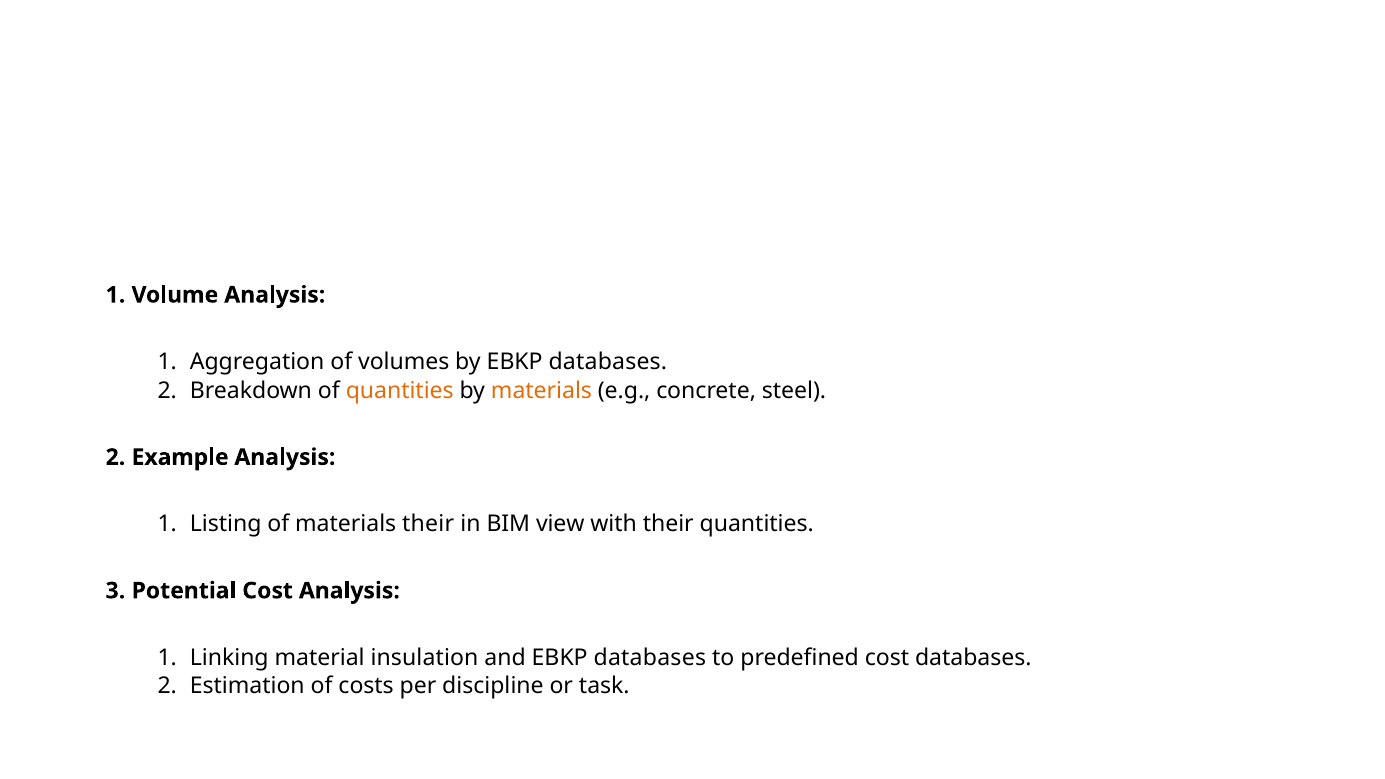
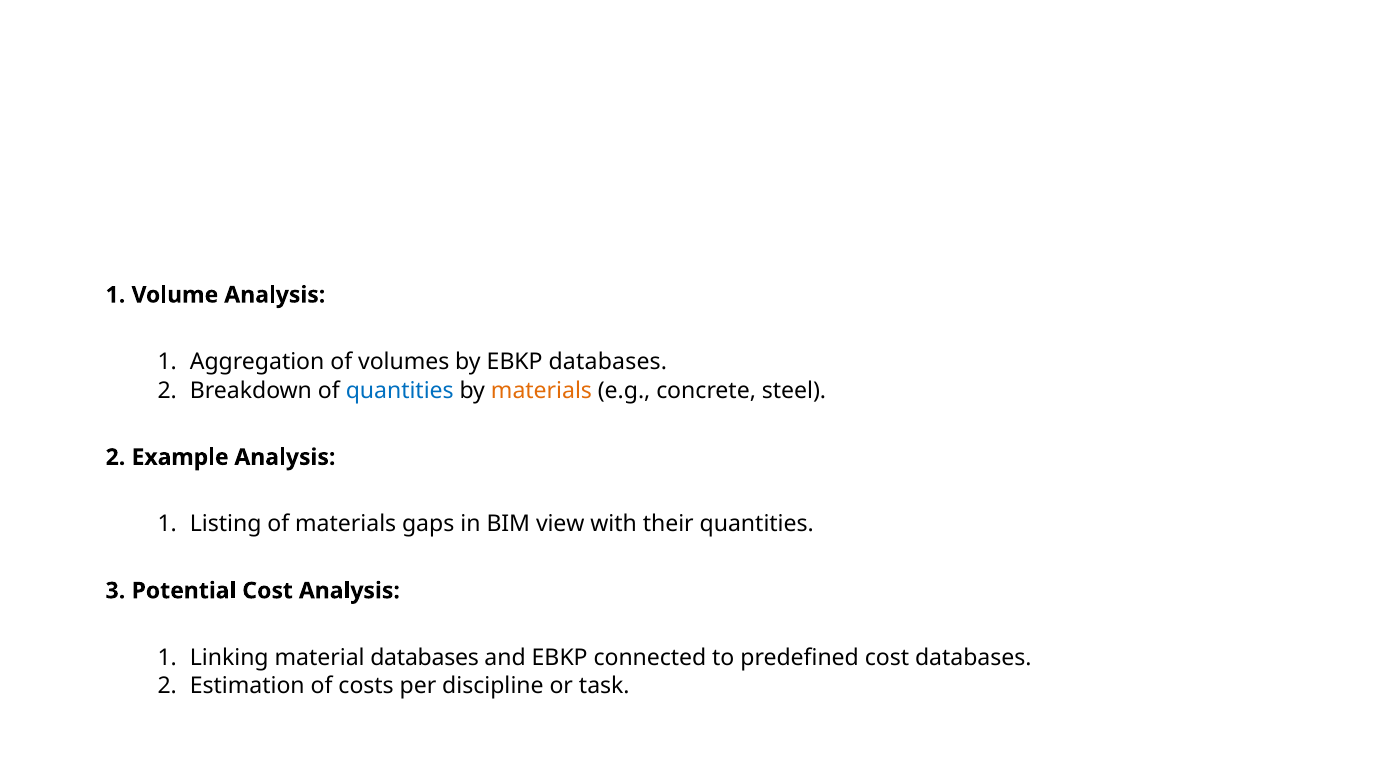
quantities at (400, 391) colour: orange -> blue
materials their: their -> gaps
material insulation: insulation -> databases
and EBKP databases: databases -> connected
